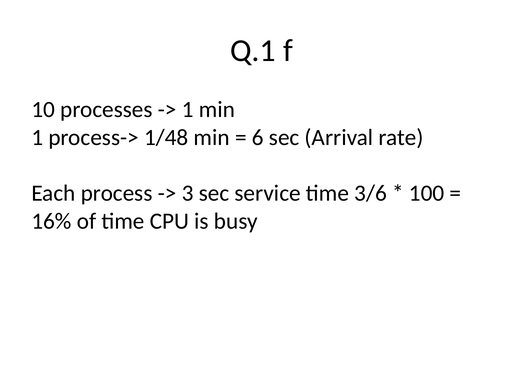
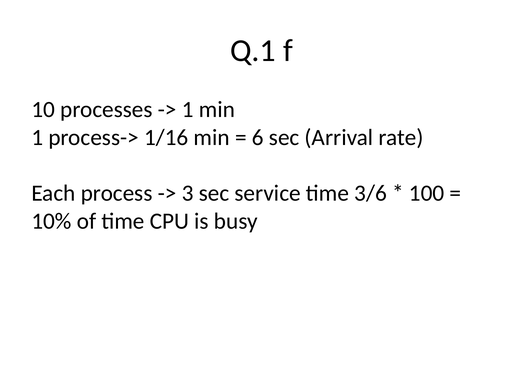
1/48: 1/48 -> 1/16
16%: 16% -> 10%
